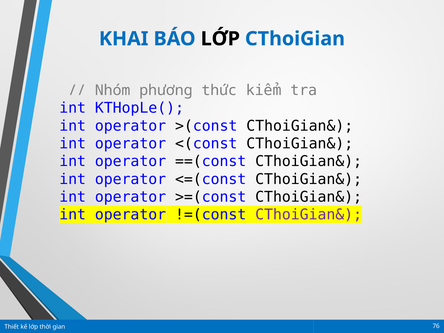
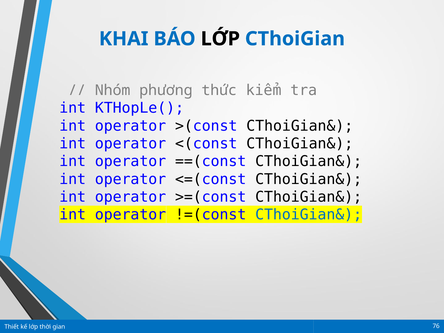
CThoiGian& at (309, 215) colour: purple -> blue
